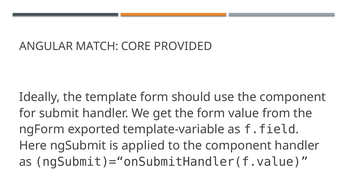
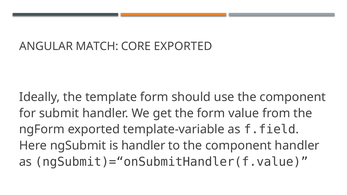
CORE PROVIDED: PROVIDED -> EXPORTED
is applied: applied -> handler
